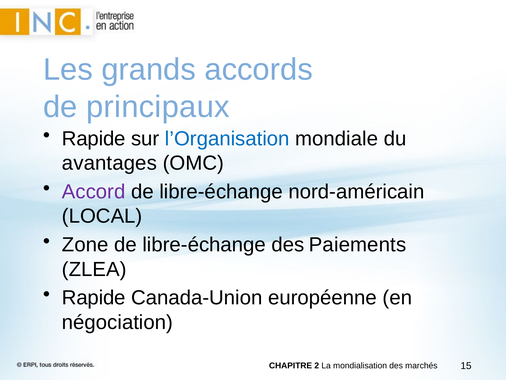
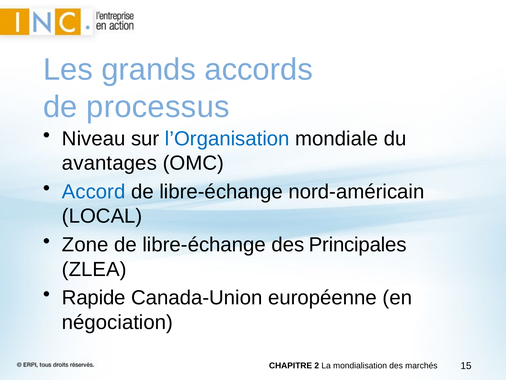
principaux: principaux -> processus
Rapide at (94, 138): Rapide -> Niveau
Accord colour: purple -> blue
Paiements: Paiements -> Principales
